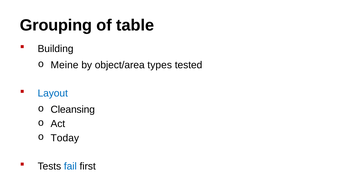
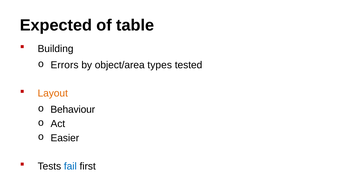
Grouping: Grouping -> Expected
Meine: Meine -> Errors
Layout colour: blue -> orange
Cleansing: Cleansing -> Behaviour
Today: Today -> Easier
